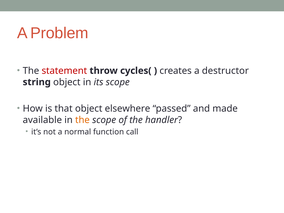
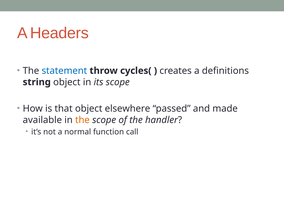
Problem: Problem -> Headers
statement colour: red -> blue
destructor: destructor -> definitions
